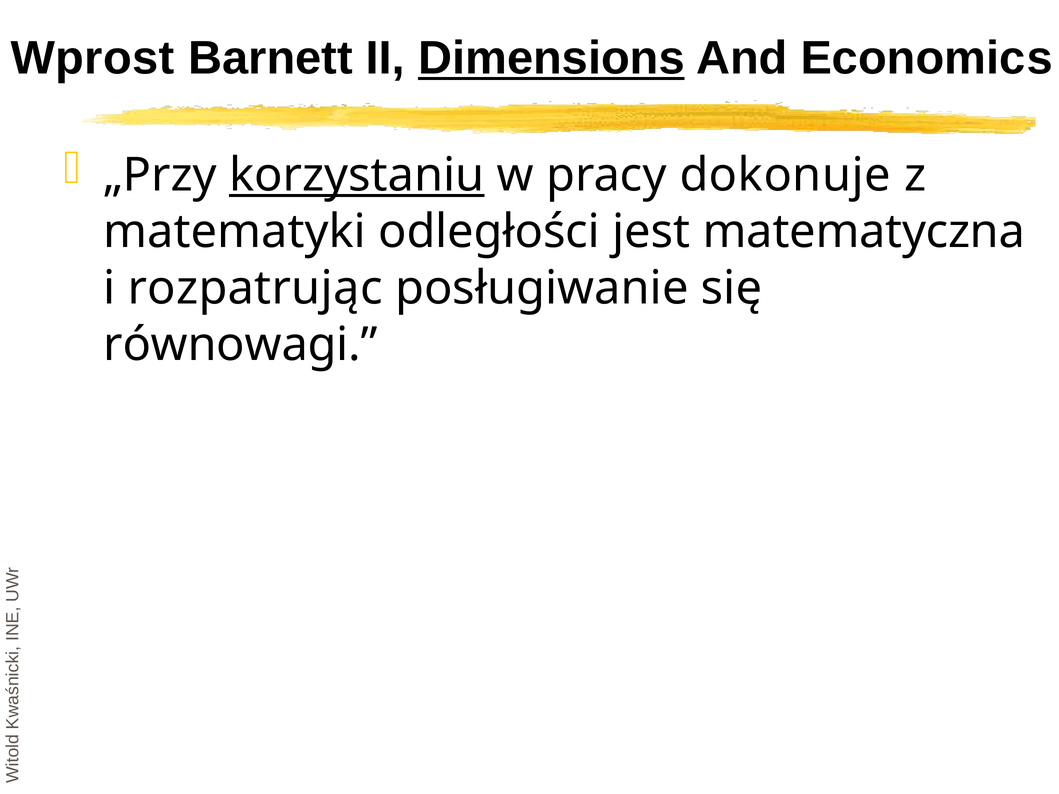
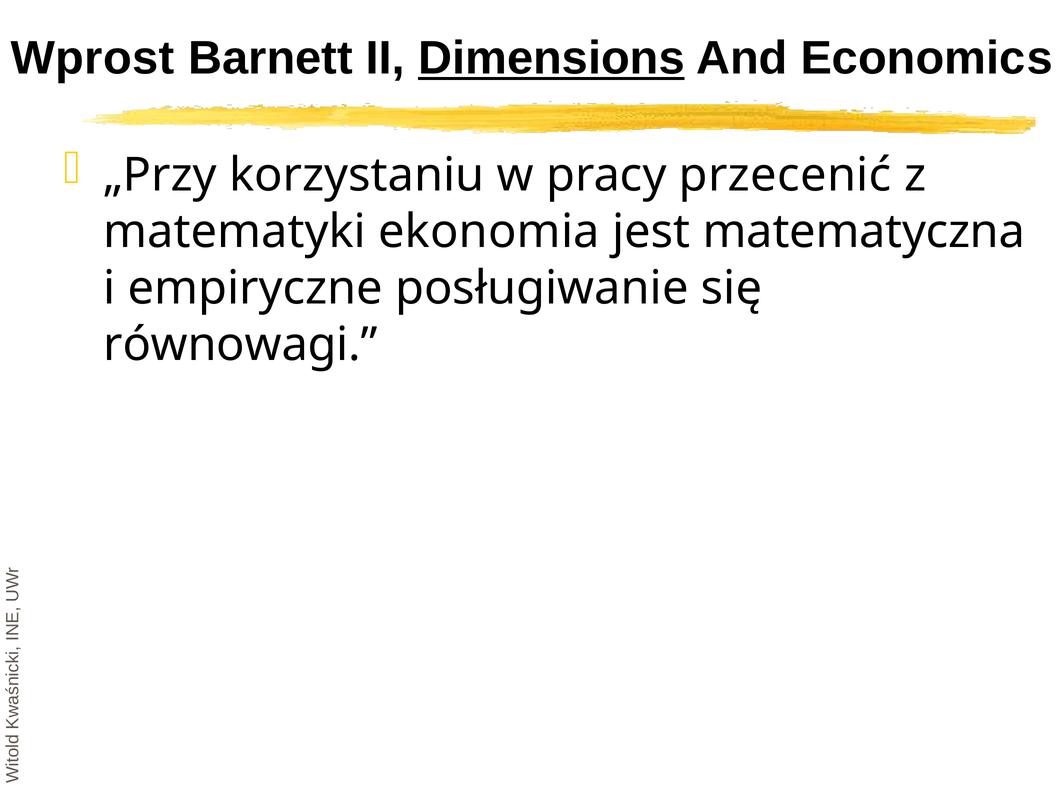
korzystaniu underline: present -> none
dokonuje: dokonuje -> przecenić
odległości: odległości -> ekonomia
rozpatrując: rozpatrując -> empiryczne
